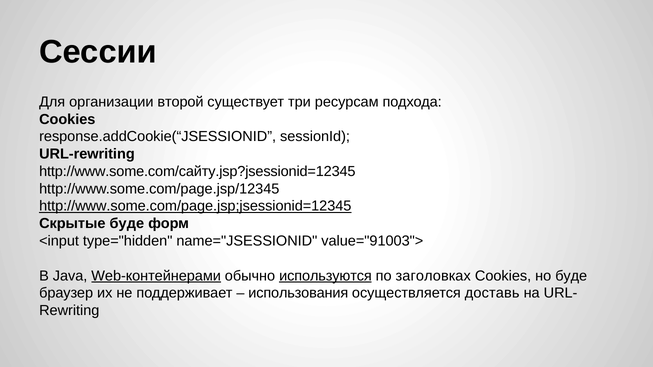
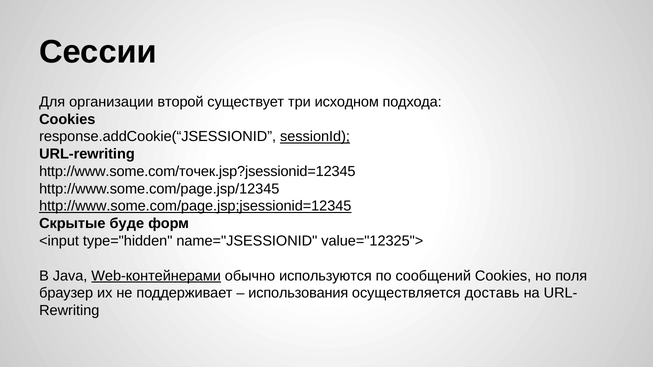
ресурсам: ресурсам -> исходном
sessionId underline: none -> present
http://www.some.com/сайту.jsp?jsessionid=12345: http://www.some.com/сайту.jsp?jsessionid=12345 -> http://www.some.com/точек.jsp?jsessionid=12345
value="91003">: value="91003"> -> value="12325">
используются underline: present -> none
заголовках: заголовках -> сообщений
но буде: буде -> поля
